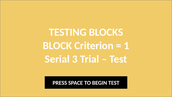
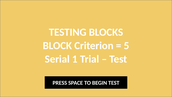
1: 1 -> 5
3: 3 -> 1
